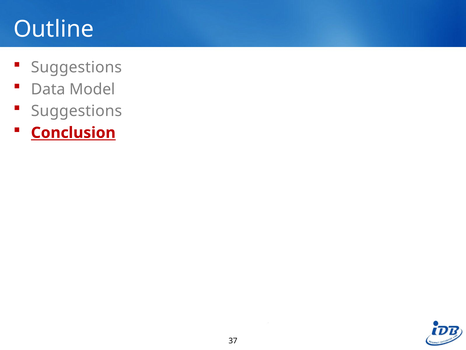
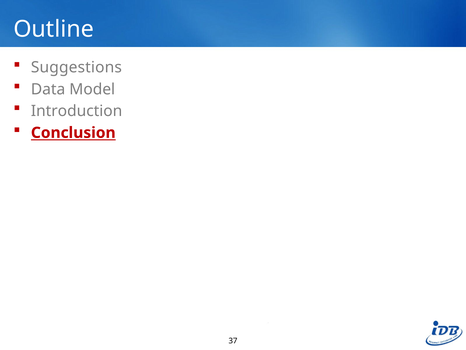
Suggestions at (77, 111): Suggestions -> Introduction
